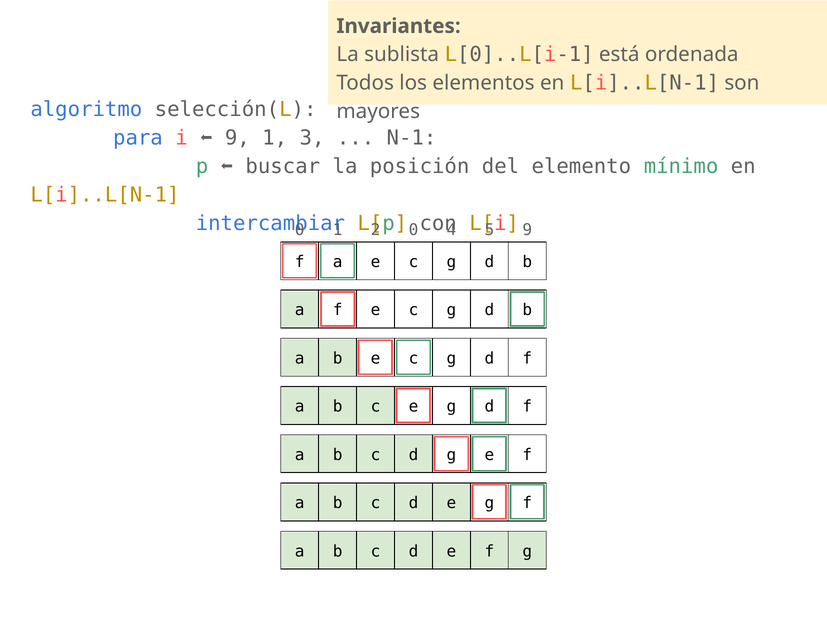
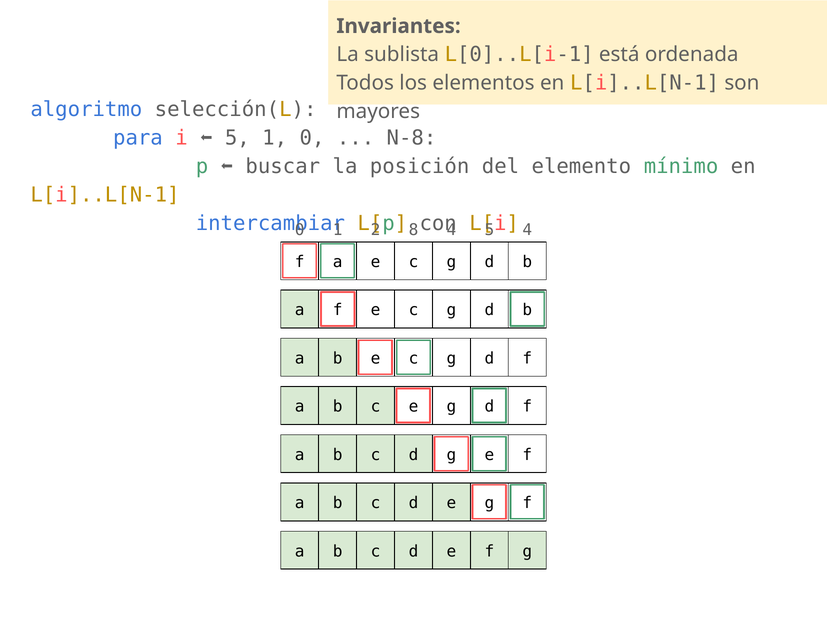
9 at (237, 138): 9 -> 5
1 3: 3 -> 0
N-1: N-1 -> N-8
0 at (413, 230): 0 -> 8
9 at (527, 230): 9 -> 4
